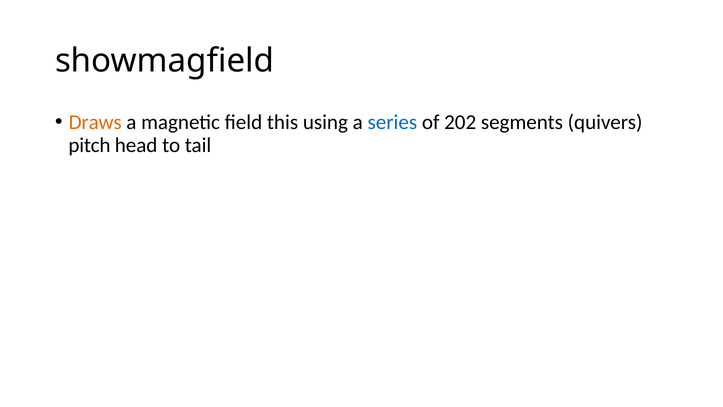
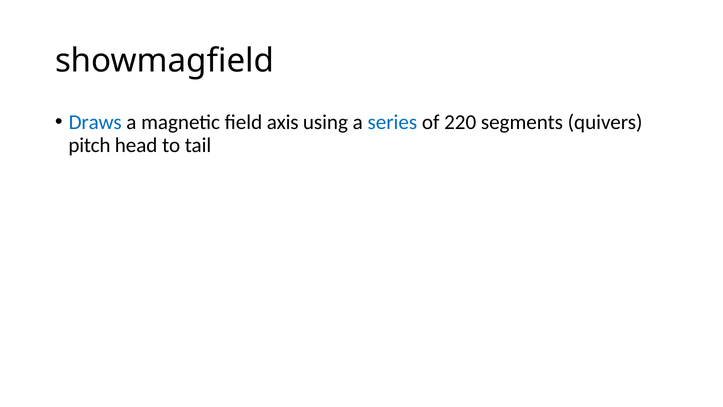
Draws colour: orange -> blue
this: this -> axis
202: 202 -> 220
